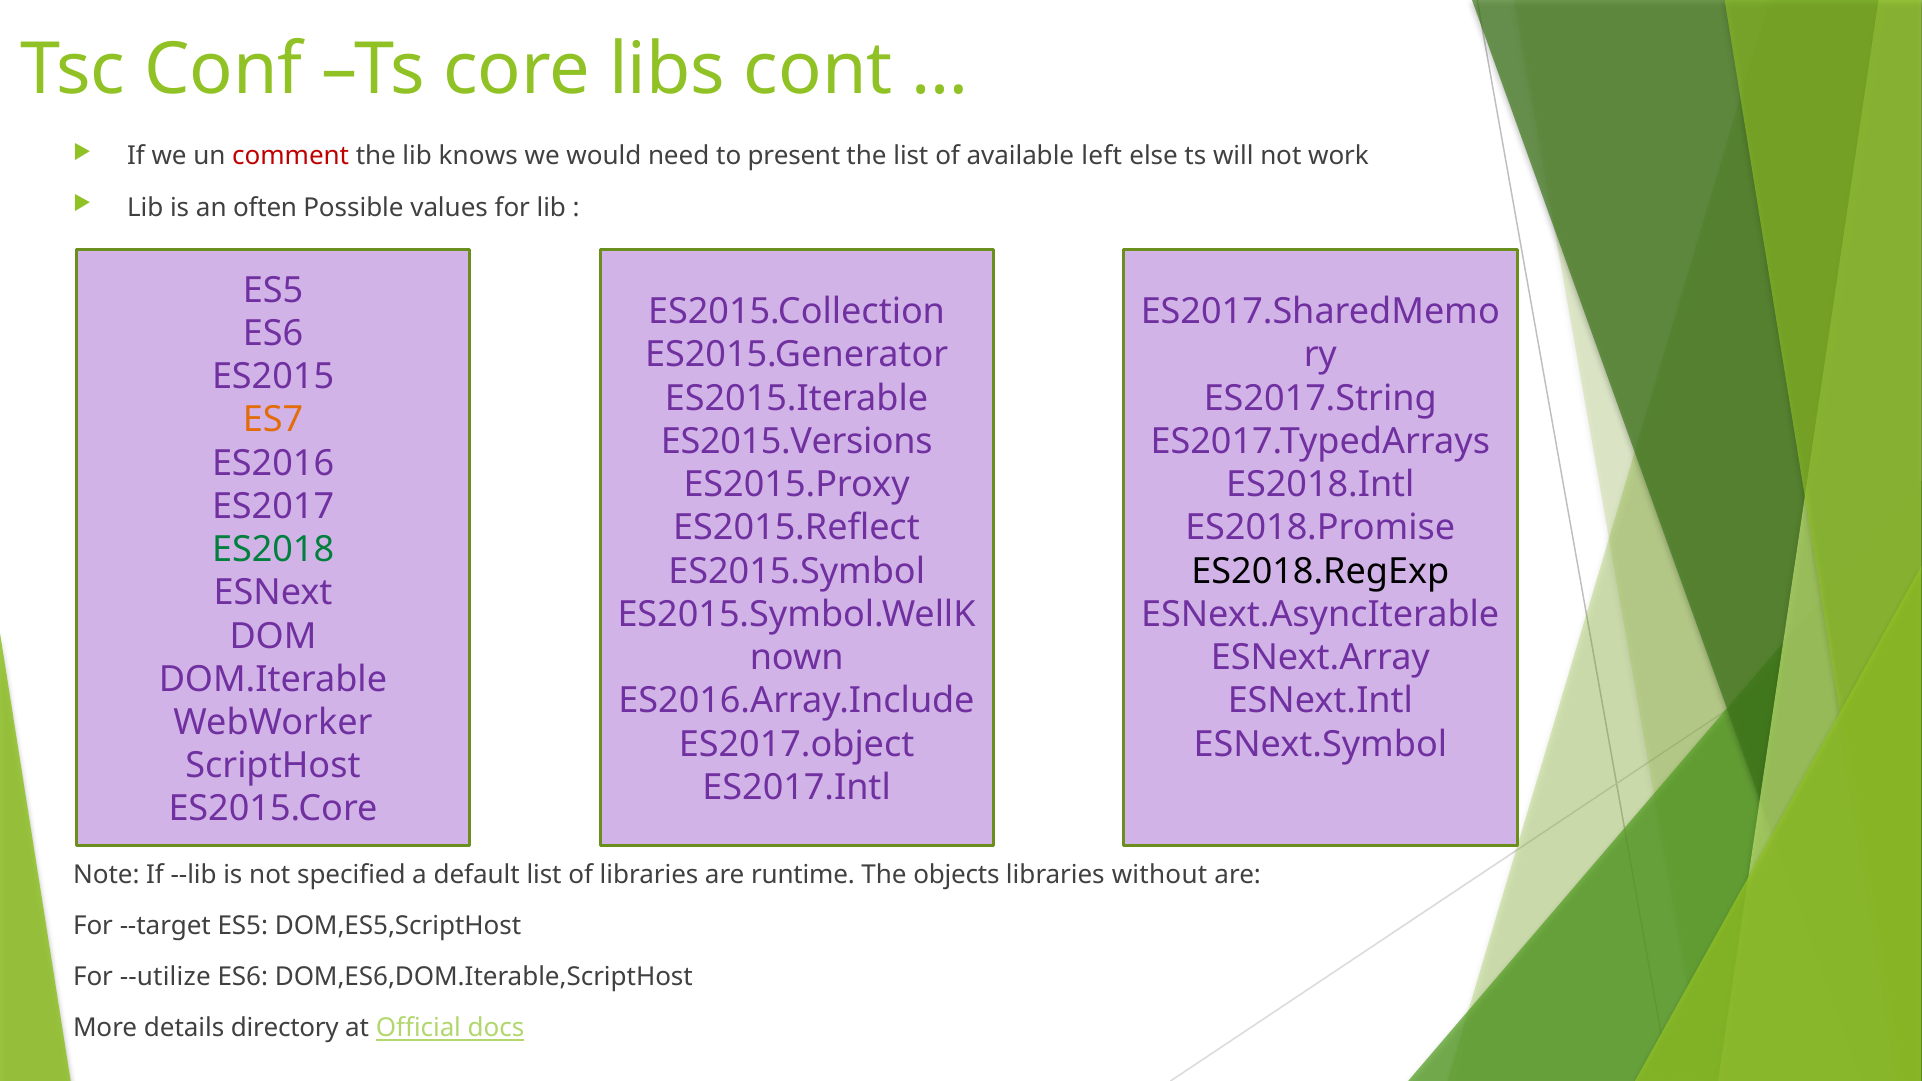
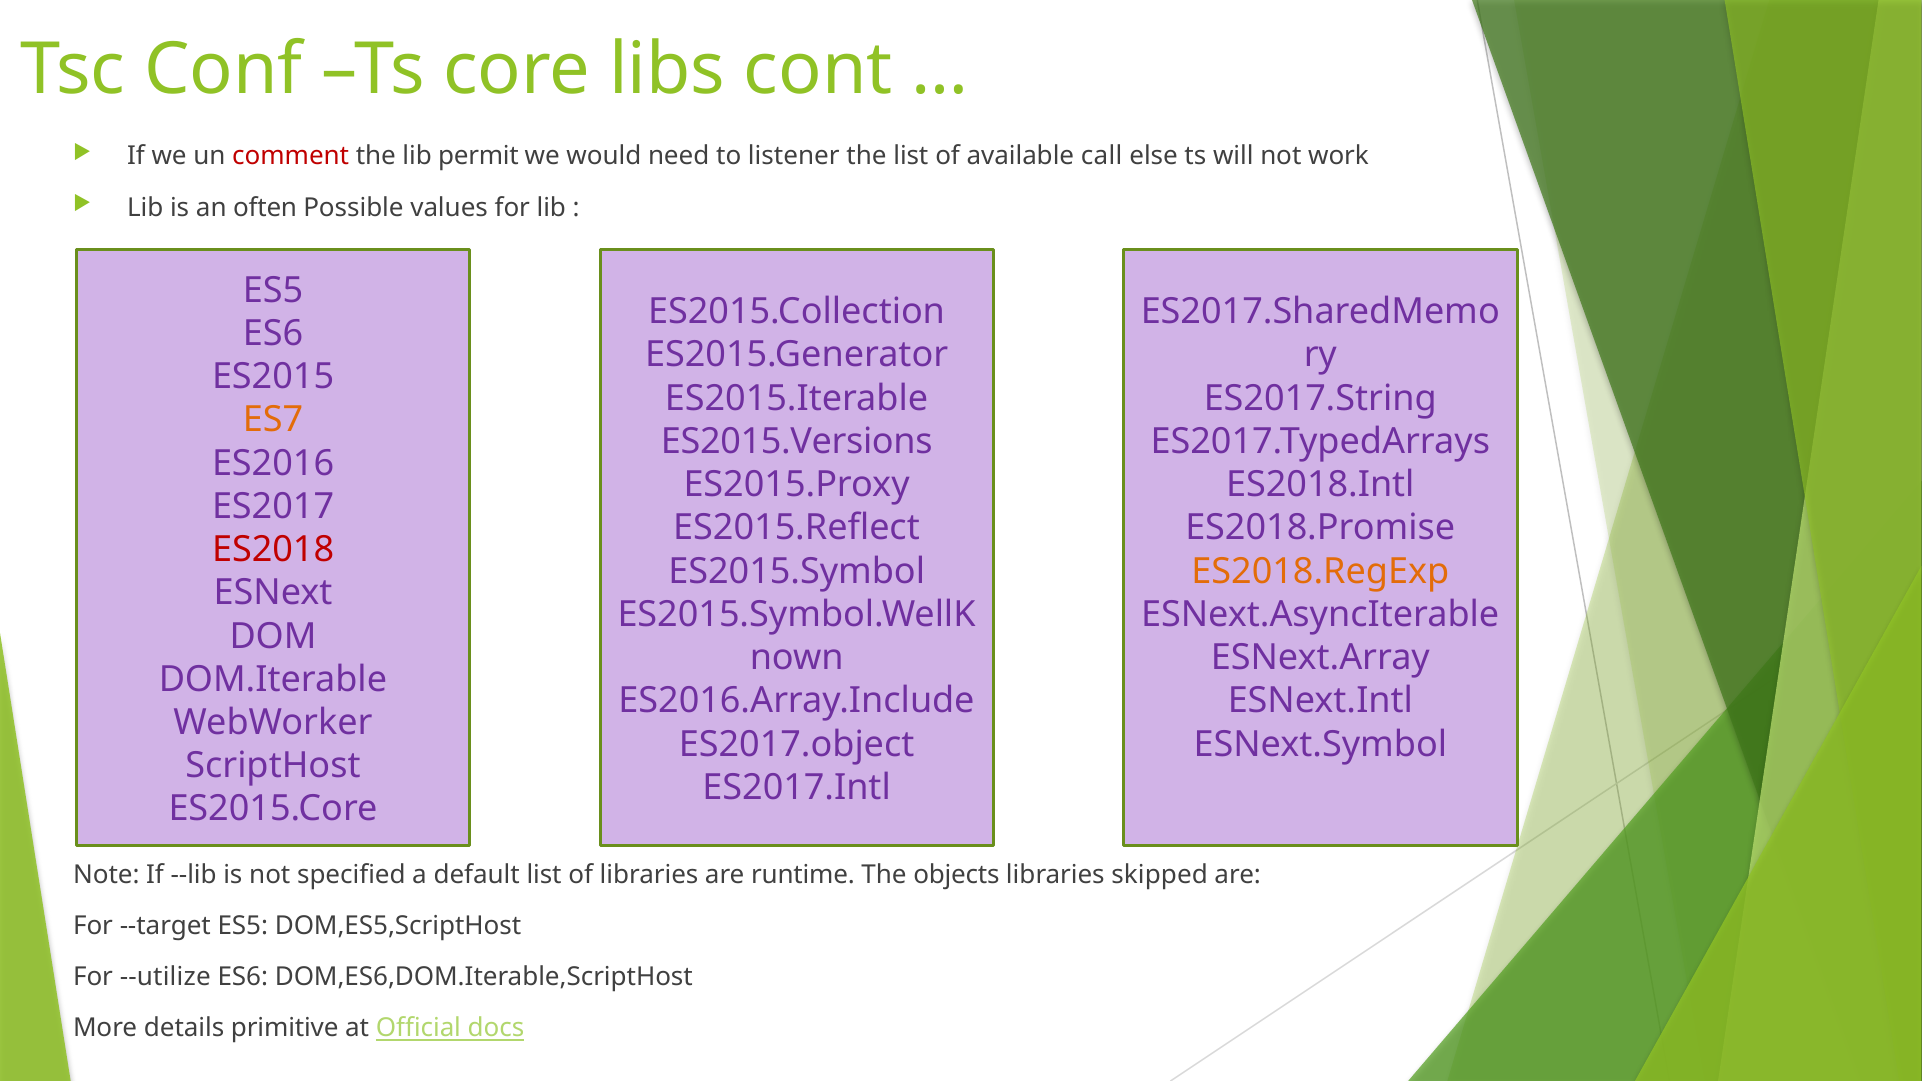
knows: knows -> permit
present: present -> listener
left: left -> call
ES2018 colour: green -> red
ES2018.RegExp colour: black -> orange
without: without -> skipped
directory: directory -> primitive
